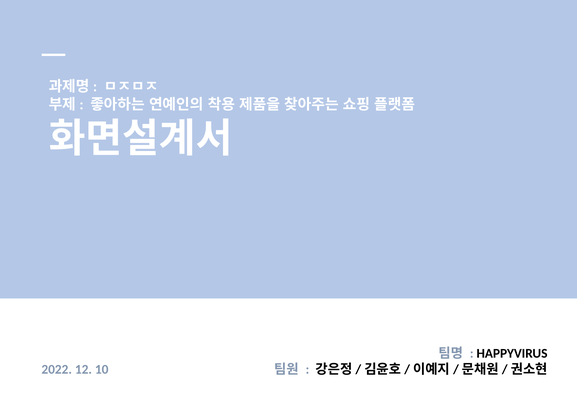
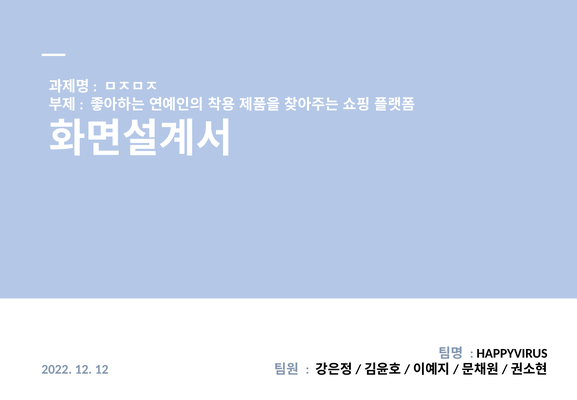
12 10: 10 -> 12
